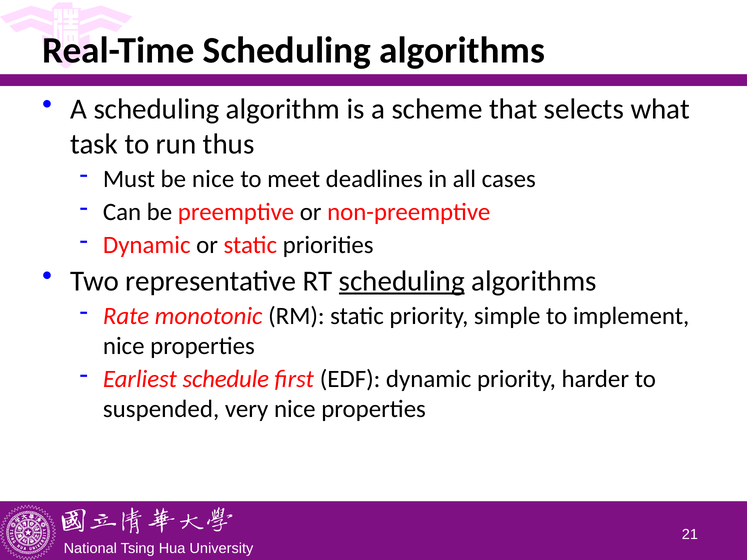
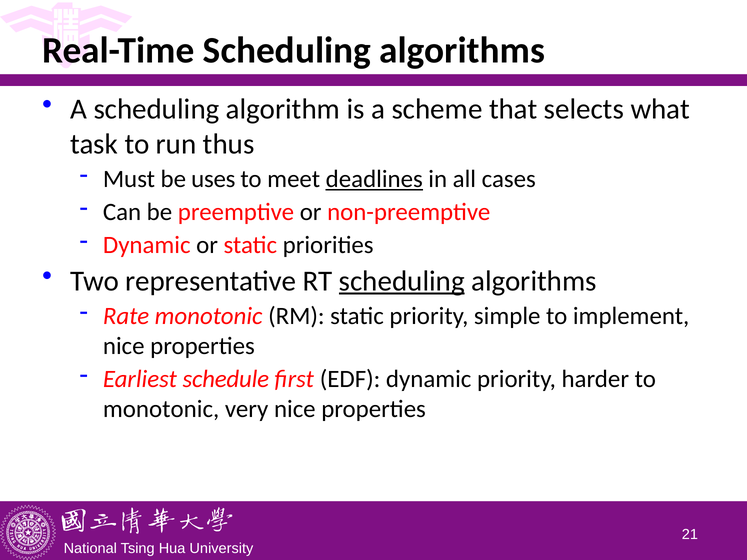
be nice: nice -> uses
deadlines underline: none -> present
suspended at (161, 409): suspended -> monotonic
